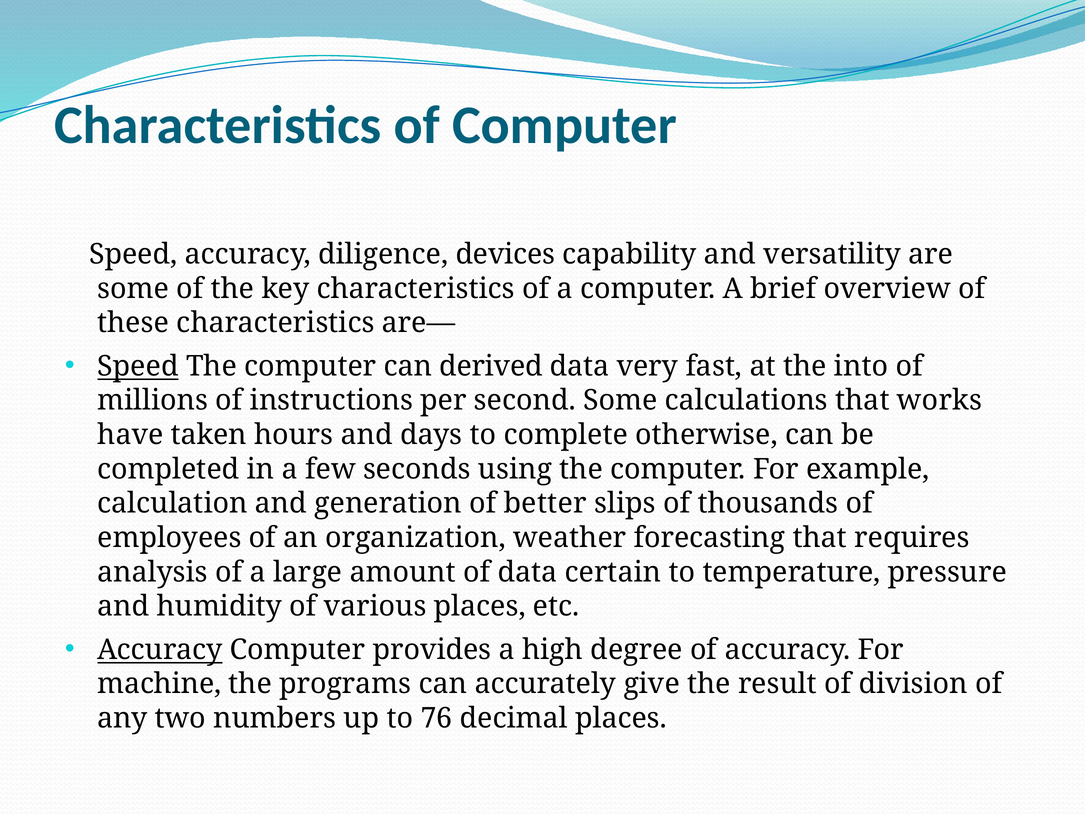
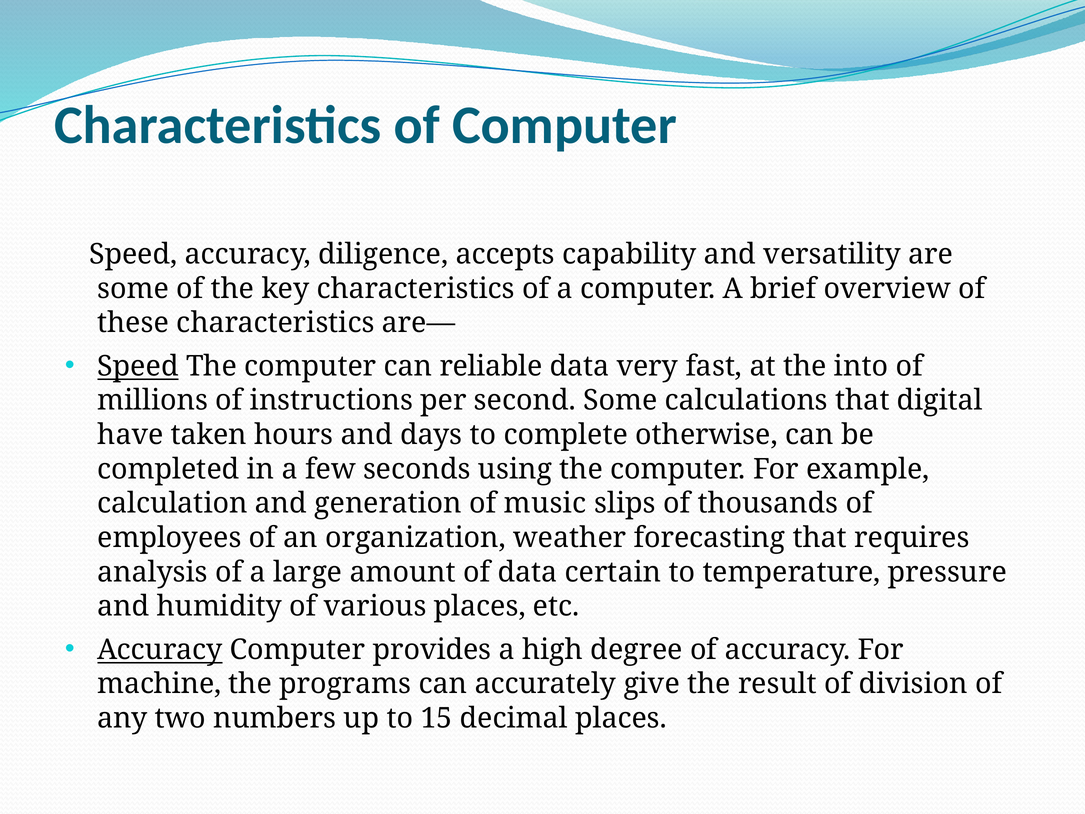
devices: devices -> accepts
derived: derived -> reliable
works: works -> digital
better: better -> music
76: 76 -> 15
